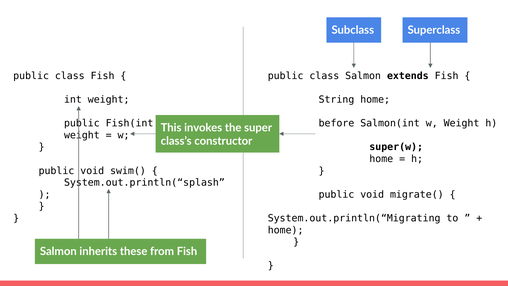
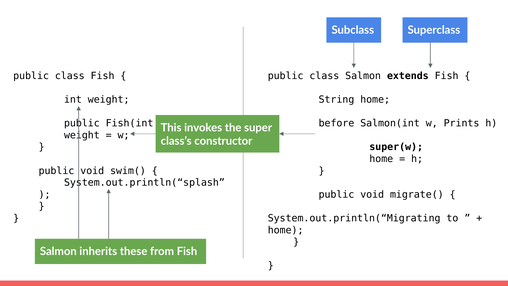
w Weight: Weight -> Prints
